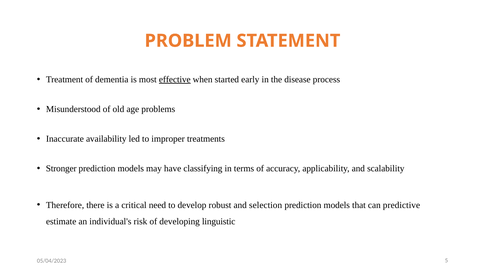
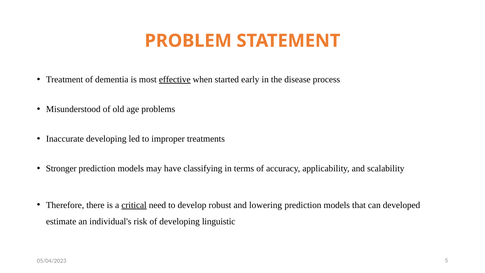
Inaccurate availability: availability -> developing
critical underline: none -> present
selection: selection -> lowering
predictive: predictive -> developed
